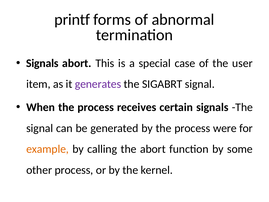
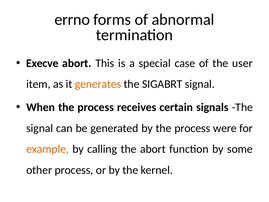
printf: printf -> errno
Signals at (42, 63): Signals -> Execve
generates colour: purple -> orange
